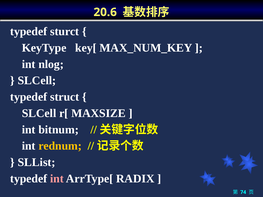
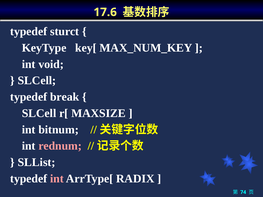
20.6: 20.6 -> 17.6
nlog: nlog -> void
struct: struct -> break
rednum colour: yellow -> pink
